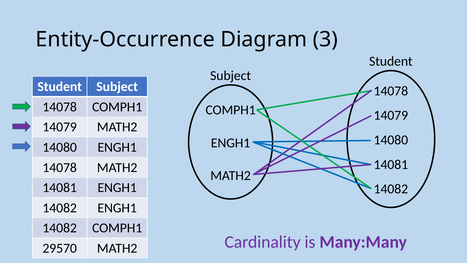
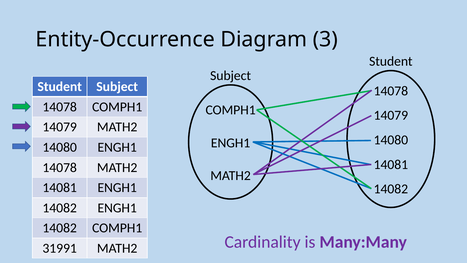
29570: 29570 -> 31991
